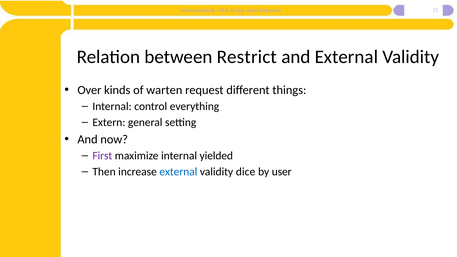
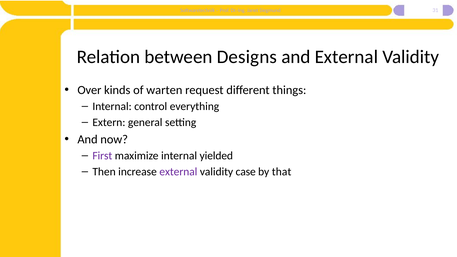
Restrict: Restrict -> Designs
external at (178, 172) colour: blue -> purple
dice: dice -> case
user: user -> that
